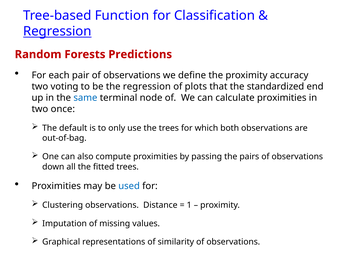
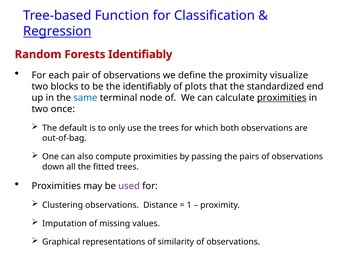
Forests Predictions: Predictions -> Identifiably
accuracy: accuracy -> visualize
voting: voting -> blocks
the regression: regression -> identifiably
proximities at (282, 98) underline: none -> present
used colour: blue -> purple
